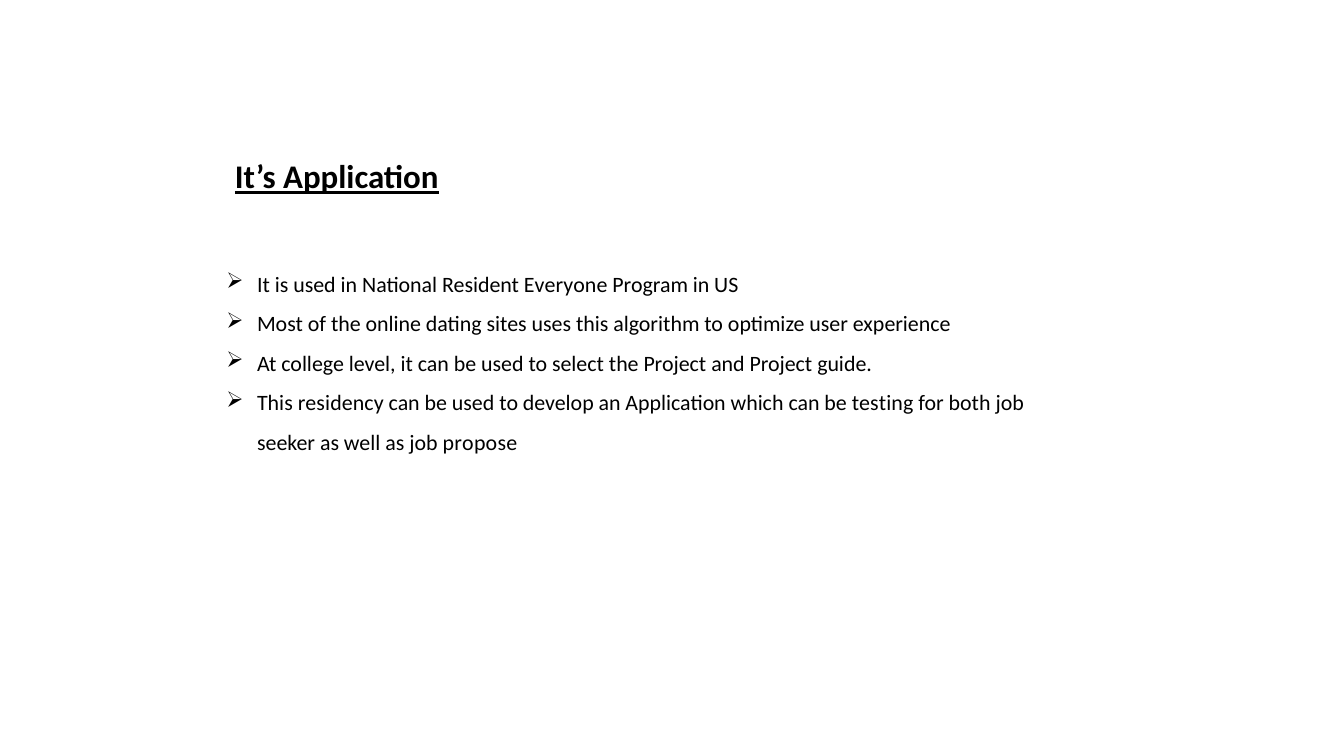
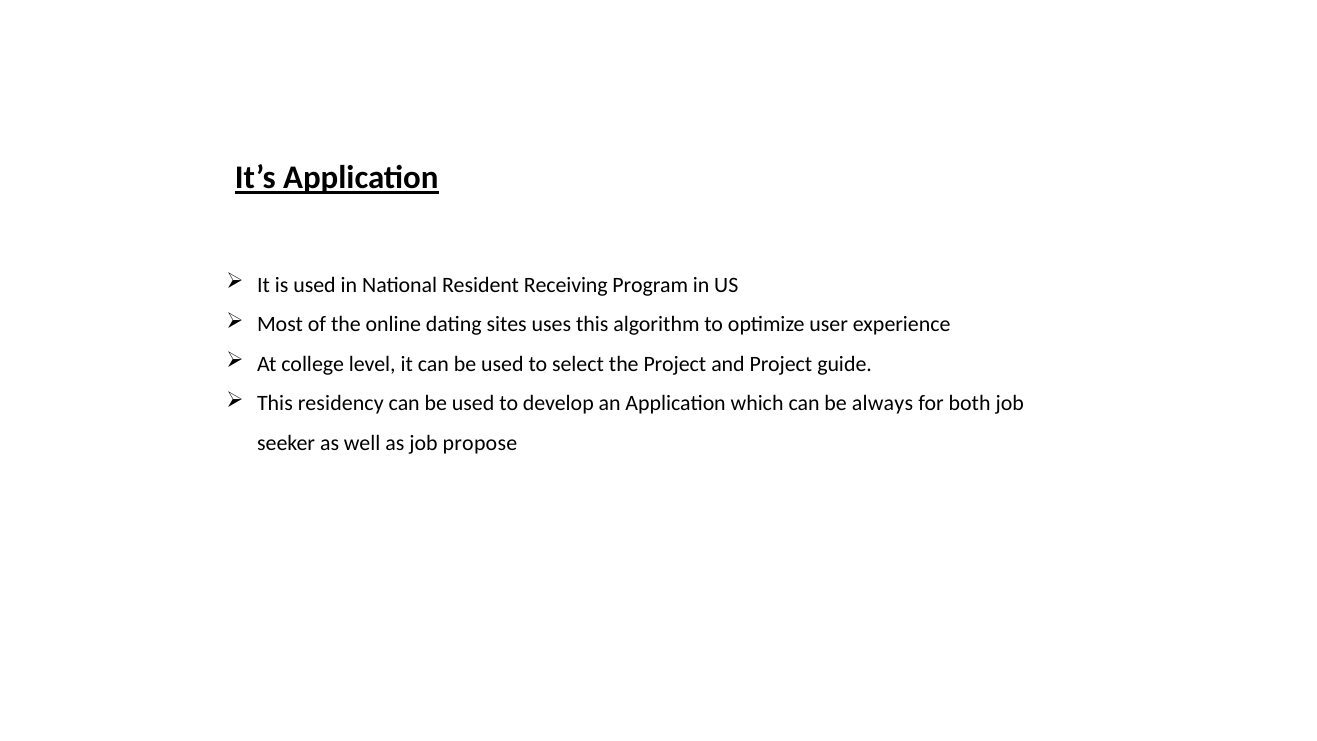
Everyone: Everyone -> Receiving
testing: testing -> always
